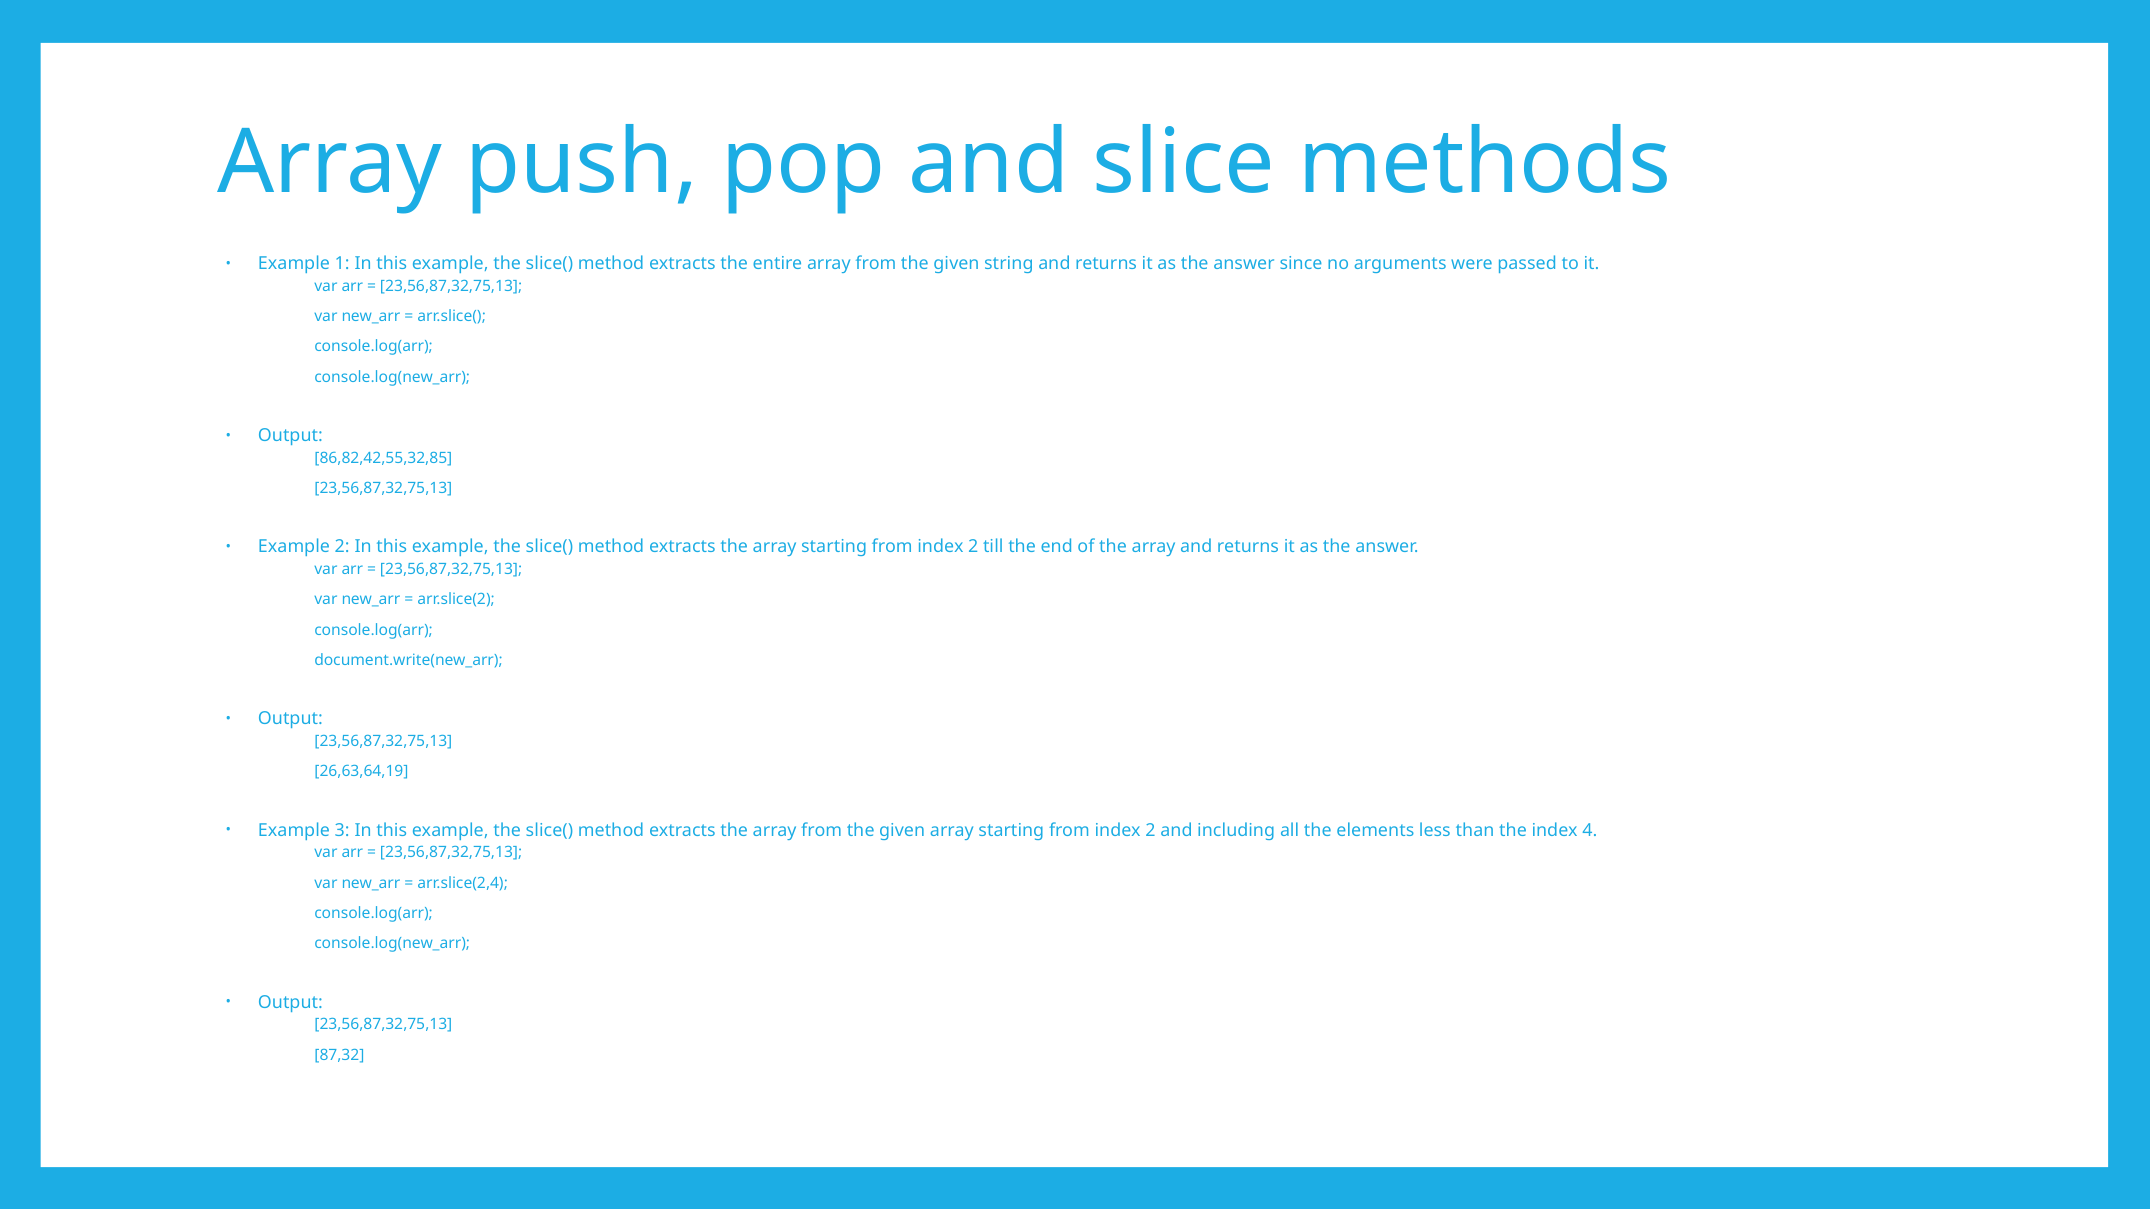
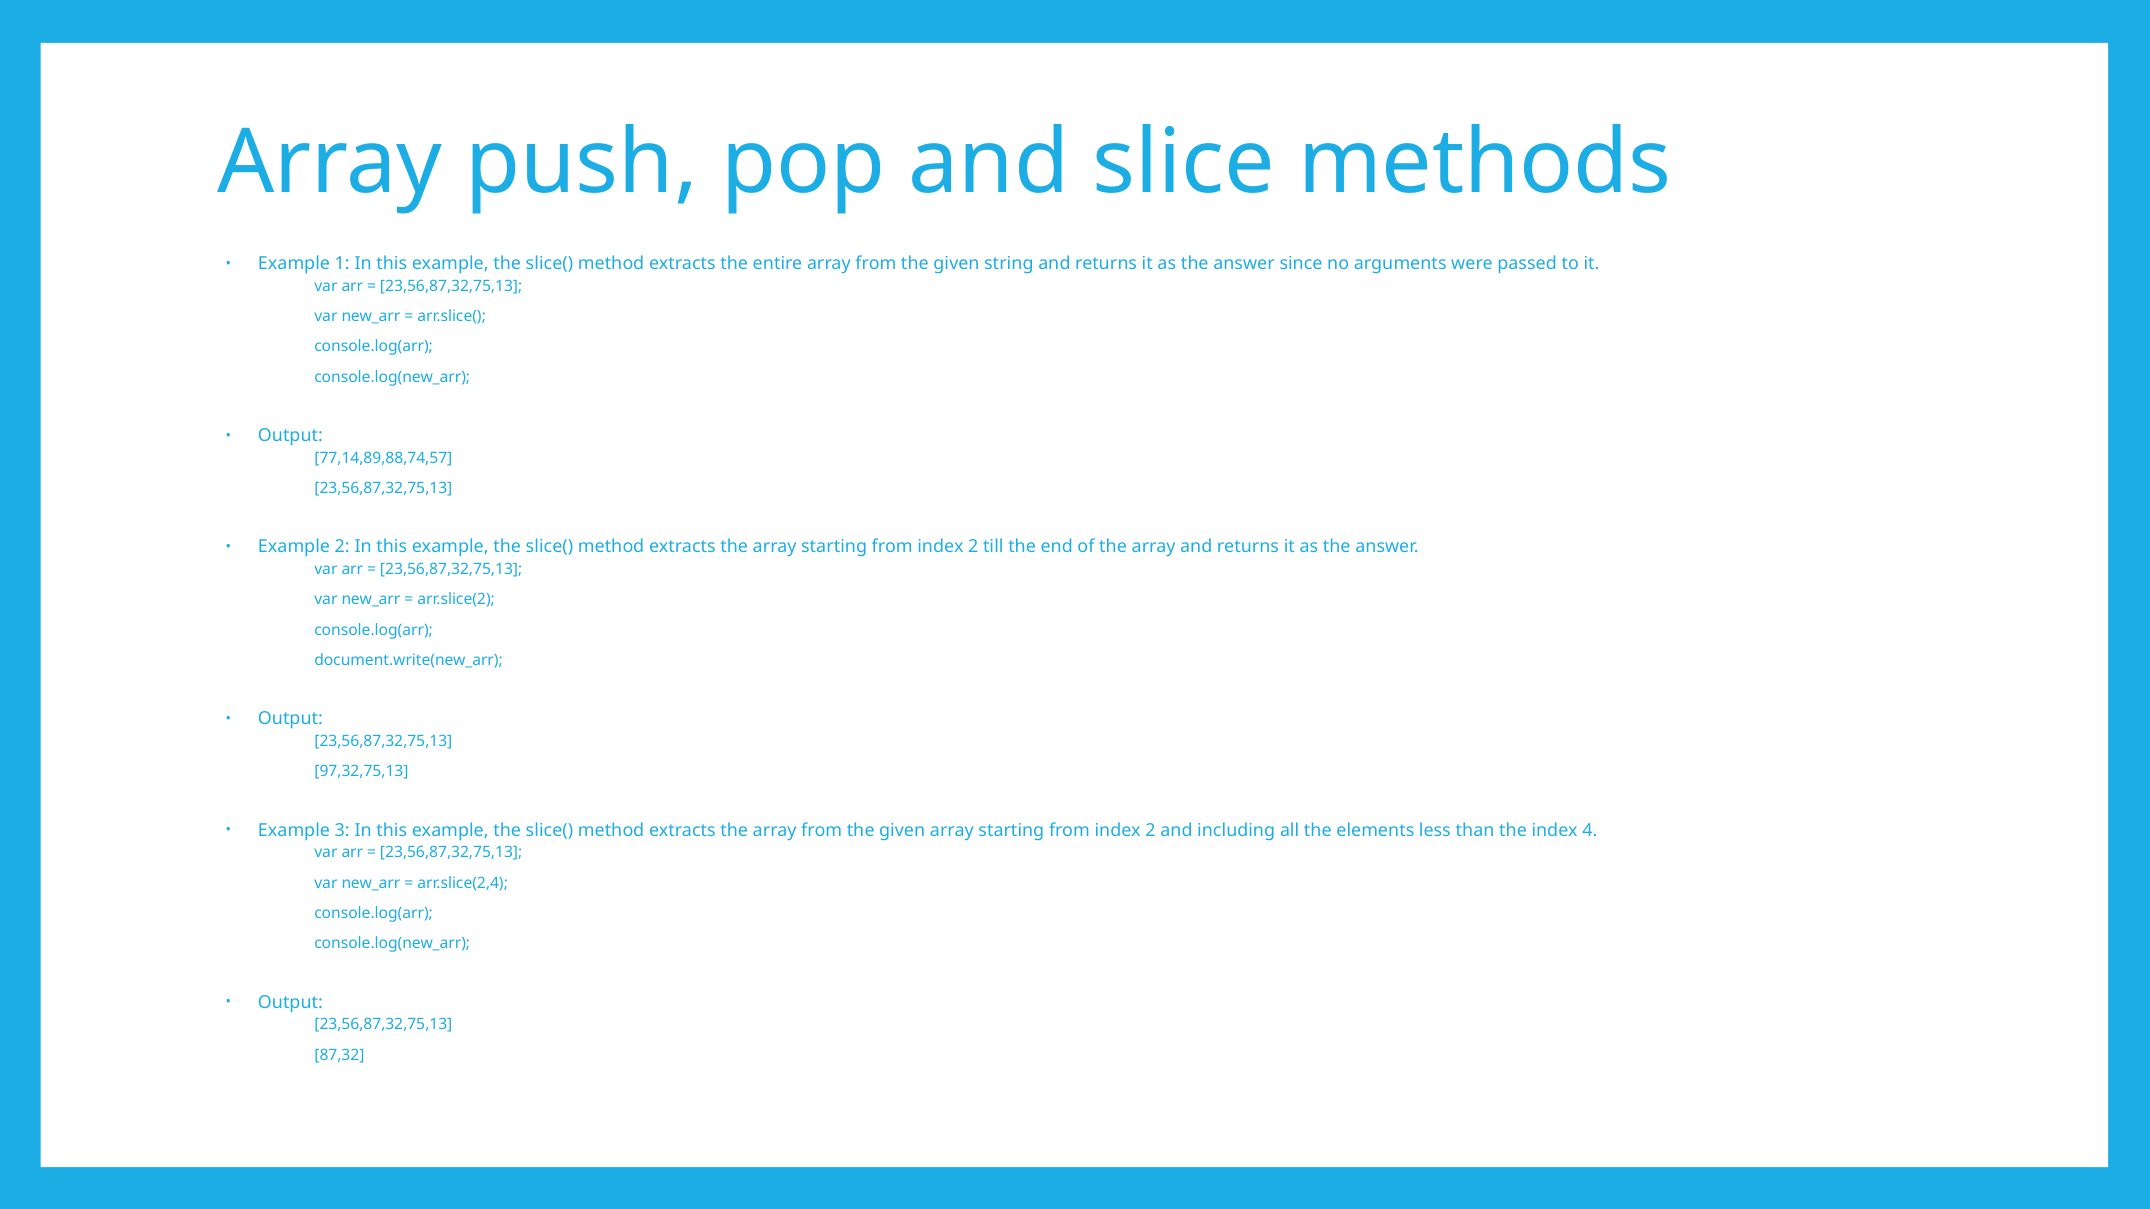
86,82,42,55,32,85: 86,82,42,55,32,85 -> 77,14,89,88,74,57
26,63,64,19: 26,63,64,19 -> 97,32,75,13
